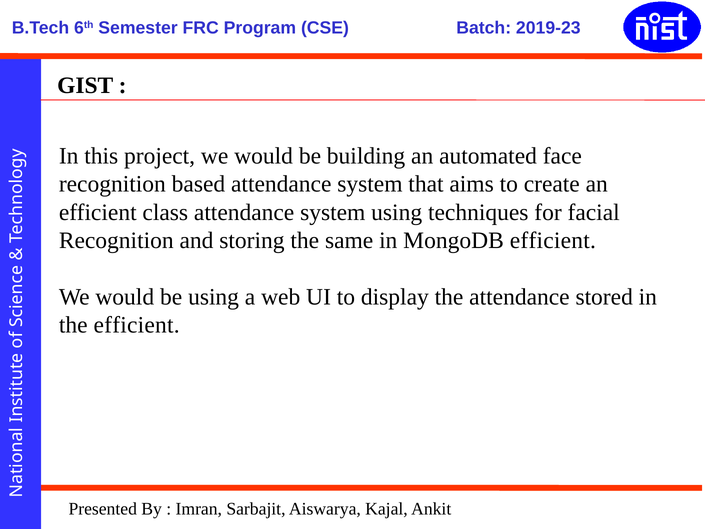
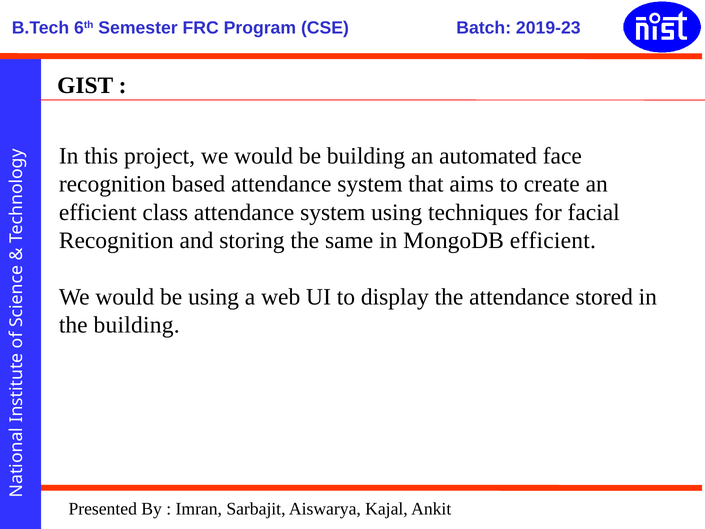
the efficient: efficient -> building
